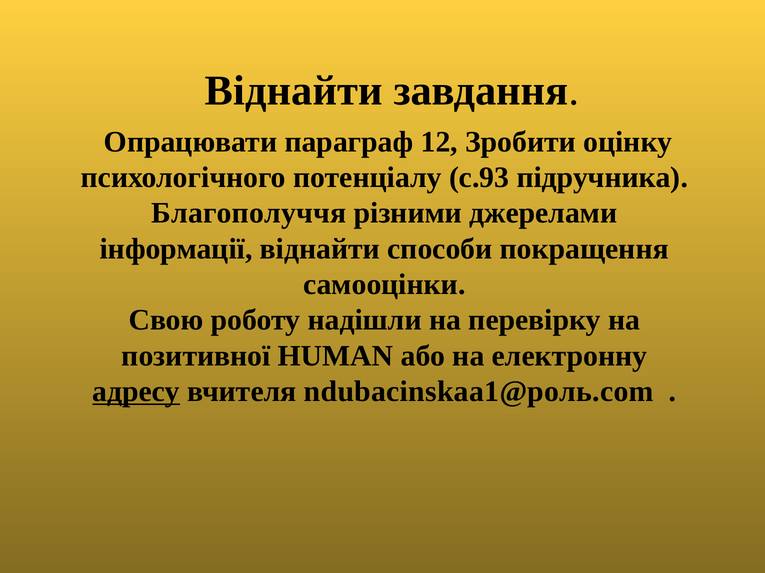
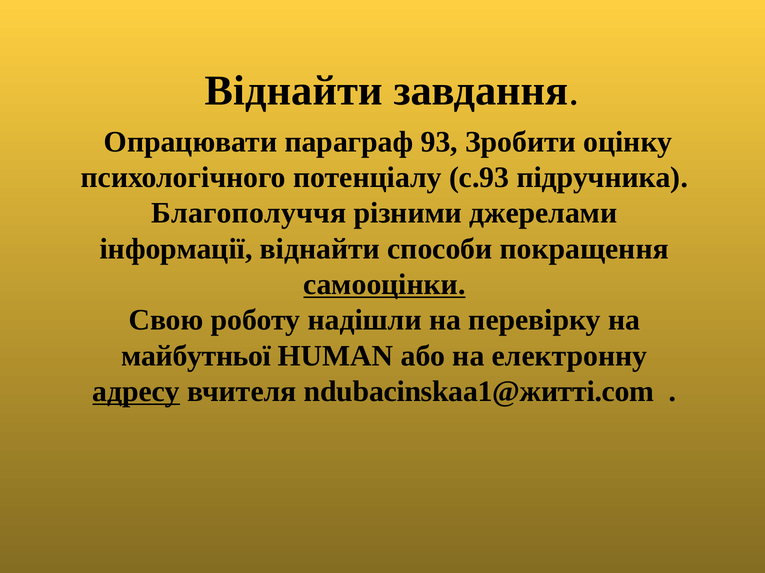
12: 12 -> 93
самооцінки underline: none -> present
позитивної: позитивної -> майбутньої
ndubacinskaa1@роль.com: ndubacinskaa1@роль.com -> ndubacinskaa1@житті.com
